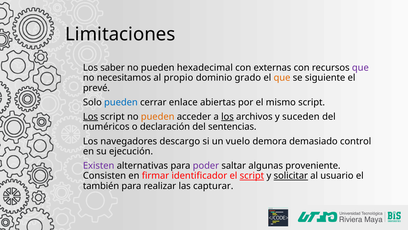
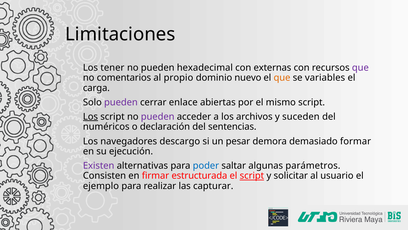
saber: saber -> tener
necesitamos: necesitamos -> comentarios
grado: grado -> nuevo
siguiente: siguiente -> variables
prevé: prevé -> carga
pueden at (121, 102) colour: blue -> purple
pueden at (158, 116) colour: orange -> purple
los at (227, 116) underline: present -> none
vuelo: vuelo -> pesar
control: control -> formar
poder colour: purple -> blue
proveniente: proveniente -> parámetros
identificador: identificador -> estructurada
solicitar underline: present -> none
también: también -> ejemplo
